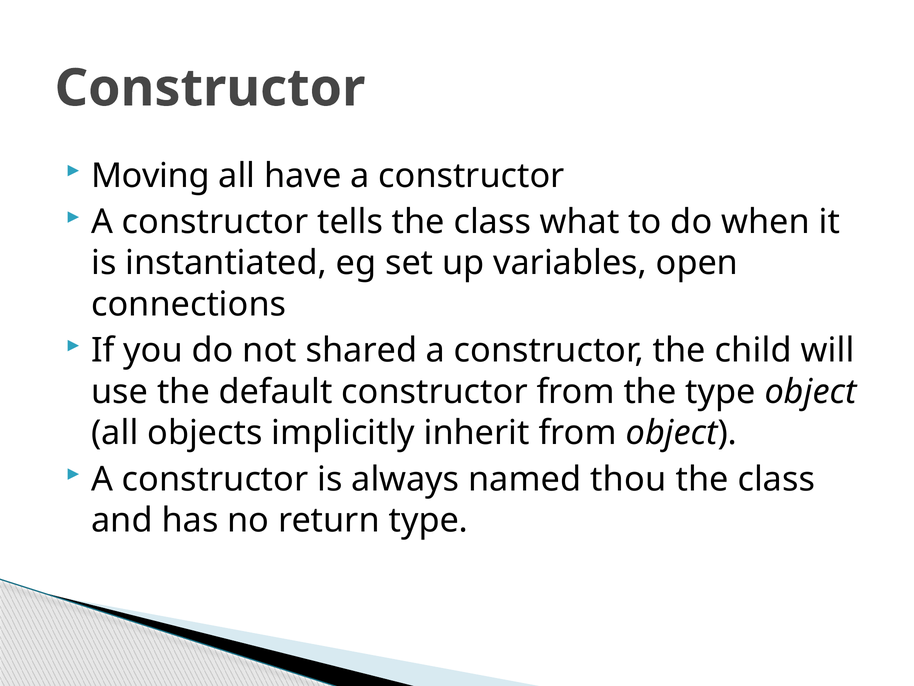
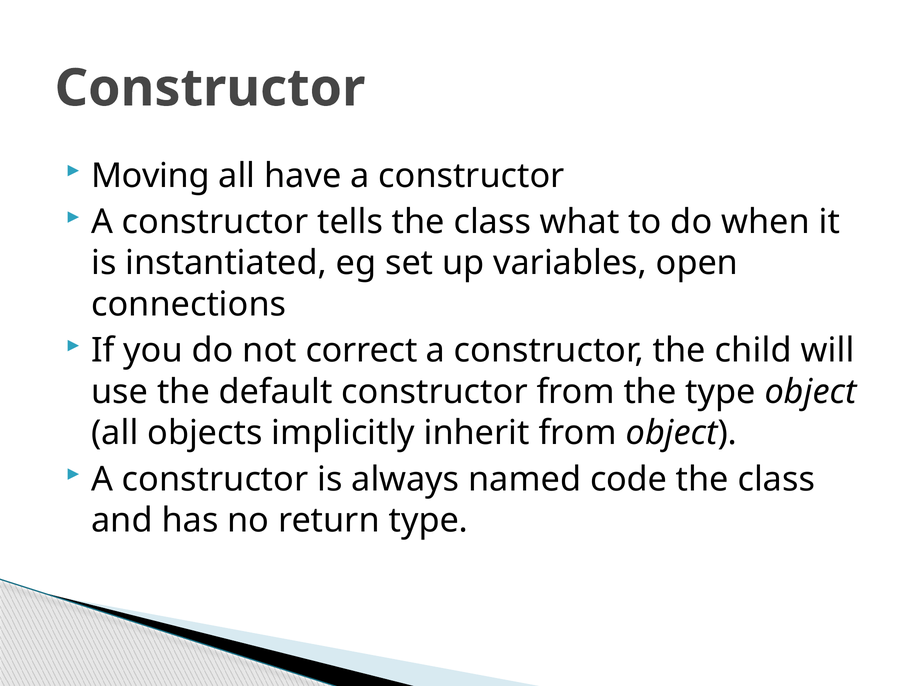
shared: shared -> correct
thou: thou -> code
